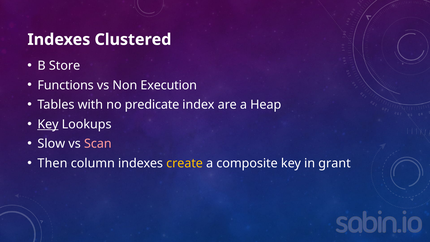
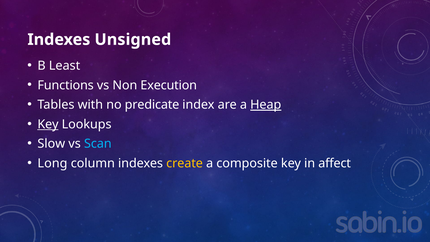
Clustered: Clustered -> Unsigned
Store: Store -> Least
Heap underline: none -> present
Scan colour: pink -> light blue
Then: Then -> Long
grant: grant -> affect
